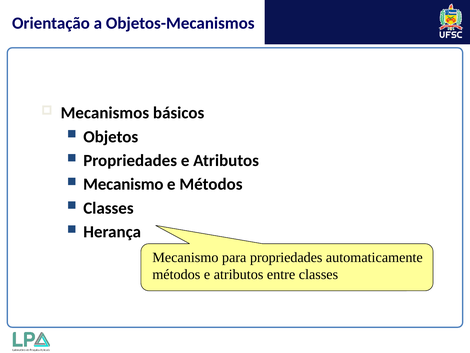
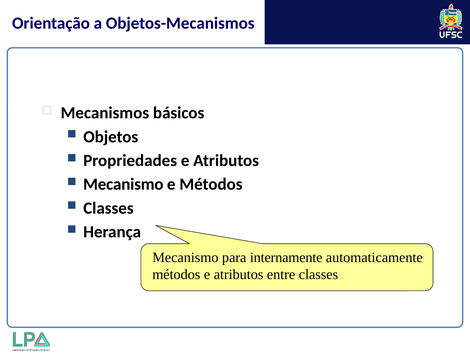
para propriedades: propriedades -> internamente
